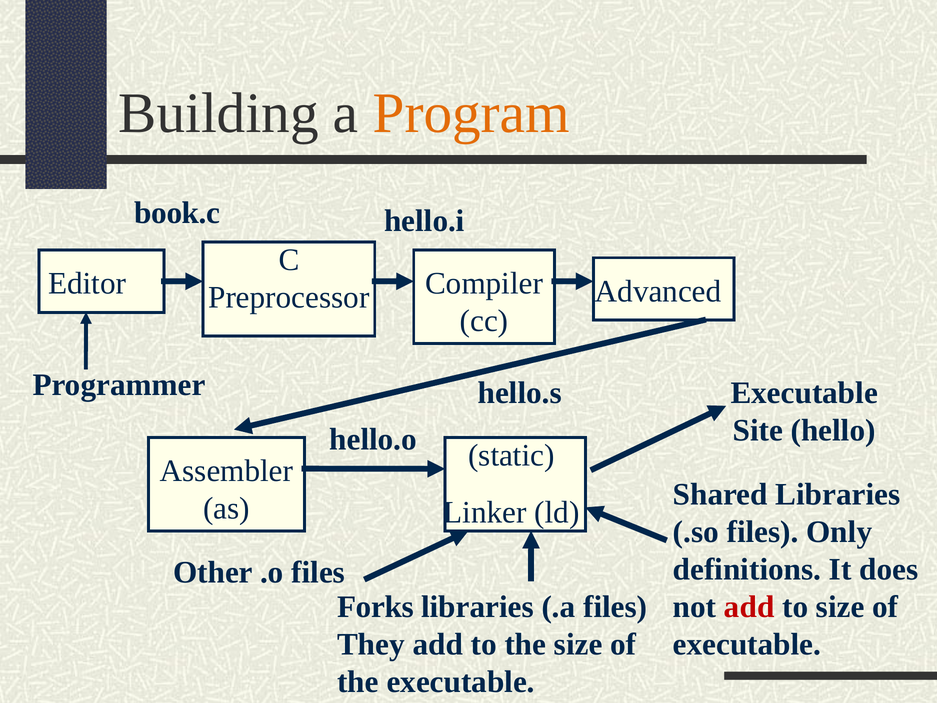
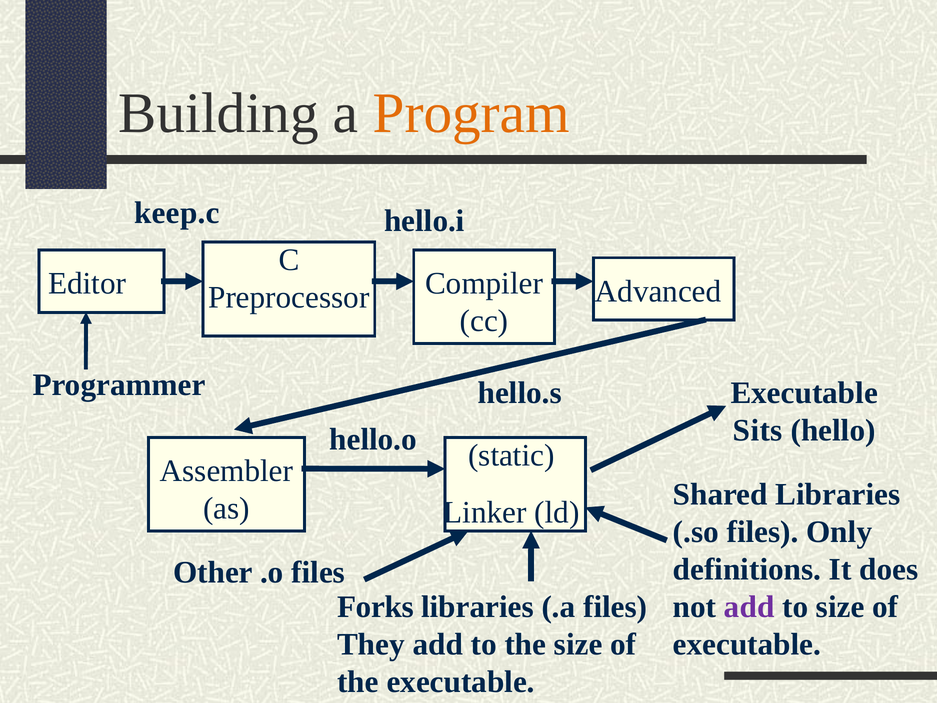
book.c: book.c -> keep.c
Site: Site -> Sits
add at (749, 607) colour: red -> purple
